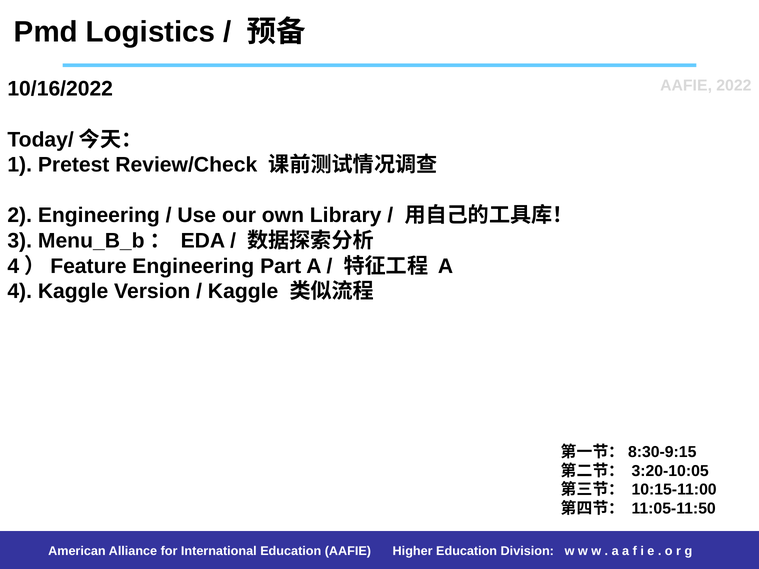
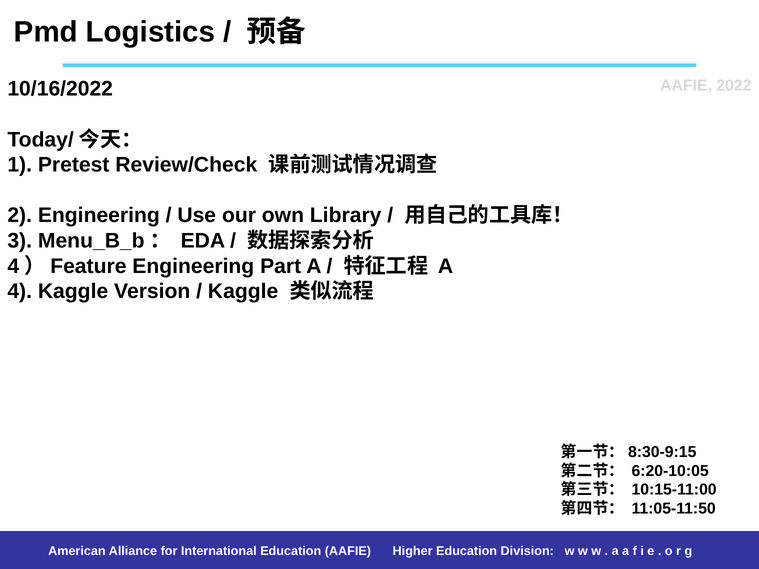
3:20-10:05: 3:20-10:05 -> 6:20-10:05
